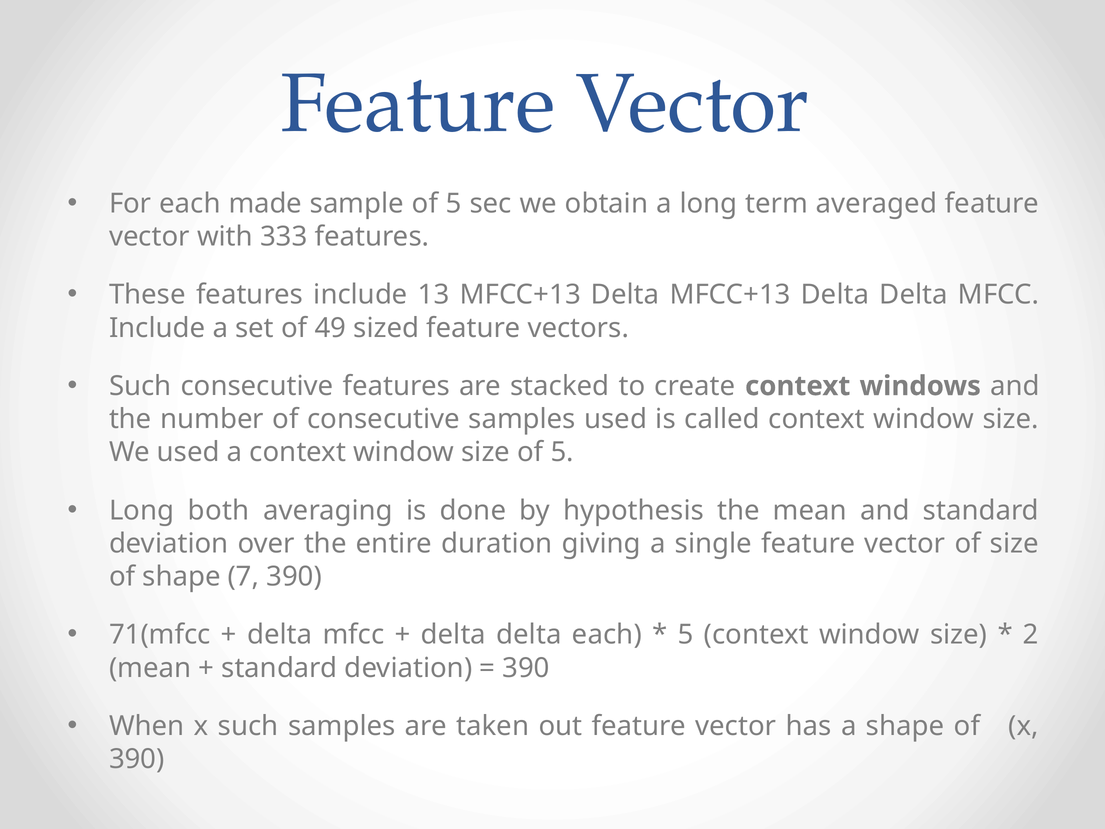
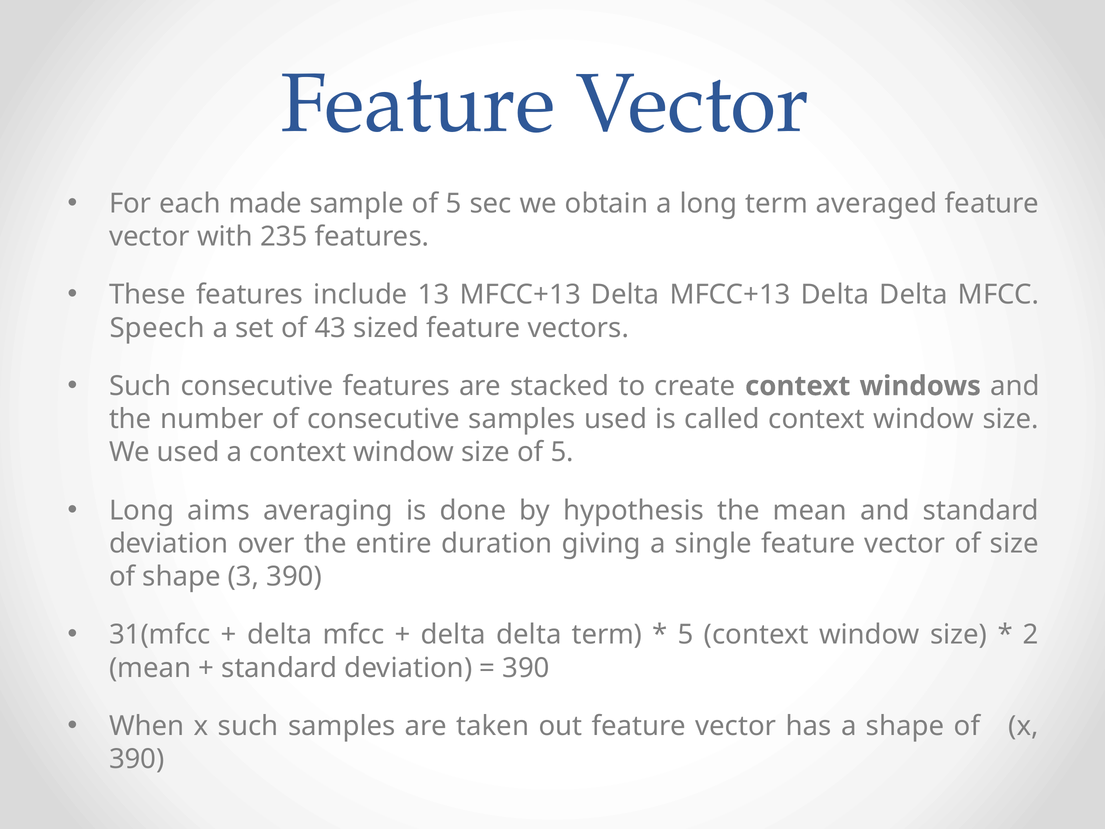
333: 333 -> 235
Include at (157, 328): Include -> Speech
49: 49 -> 43
both: both -> aims
7: 7 -> 3
71(mfcc: 71(mfcc -> 31(mfcc
delta each: each -> term
